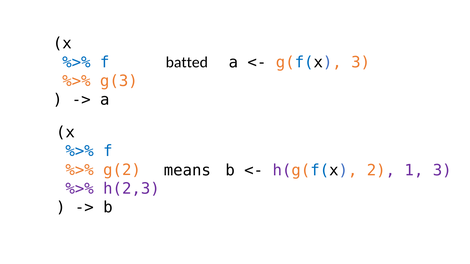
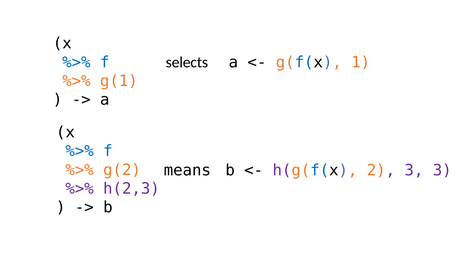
batted: batted -> selects
g(f(x 3: 3 -> 1
g(3: g(3 -> g(1
2 1: 1 -> 3
